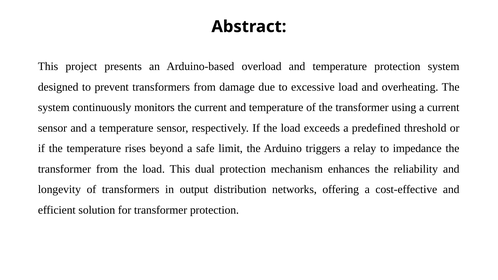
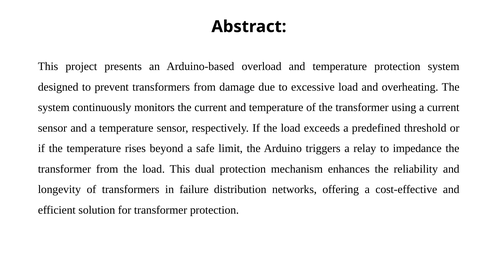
output: output -> failure
